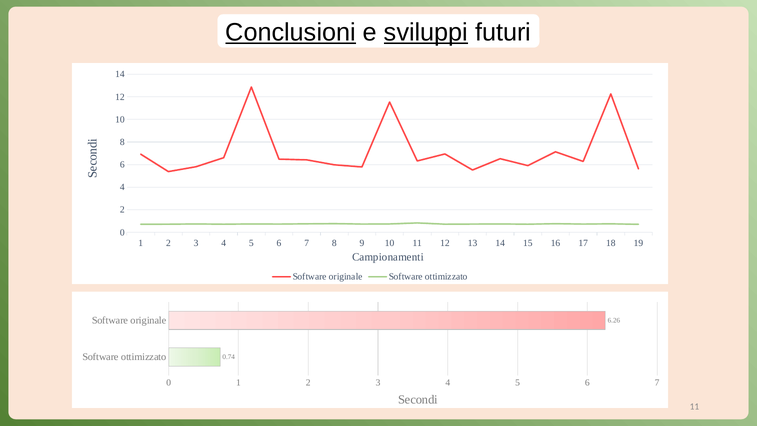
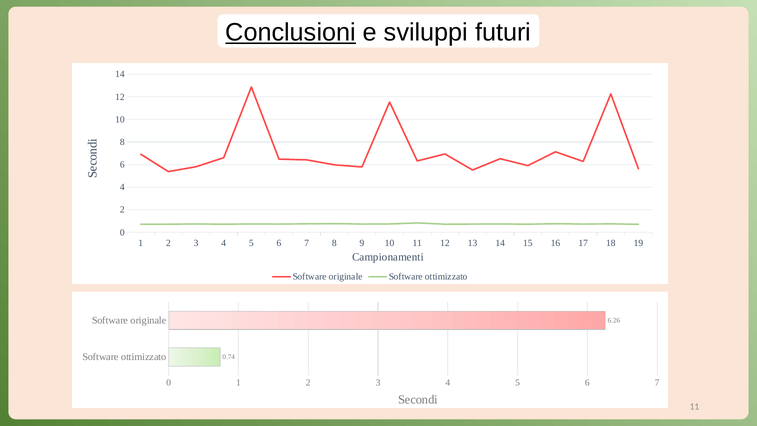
sviluppi underline: present -> none
